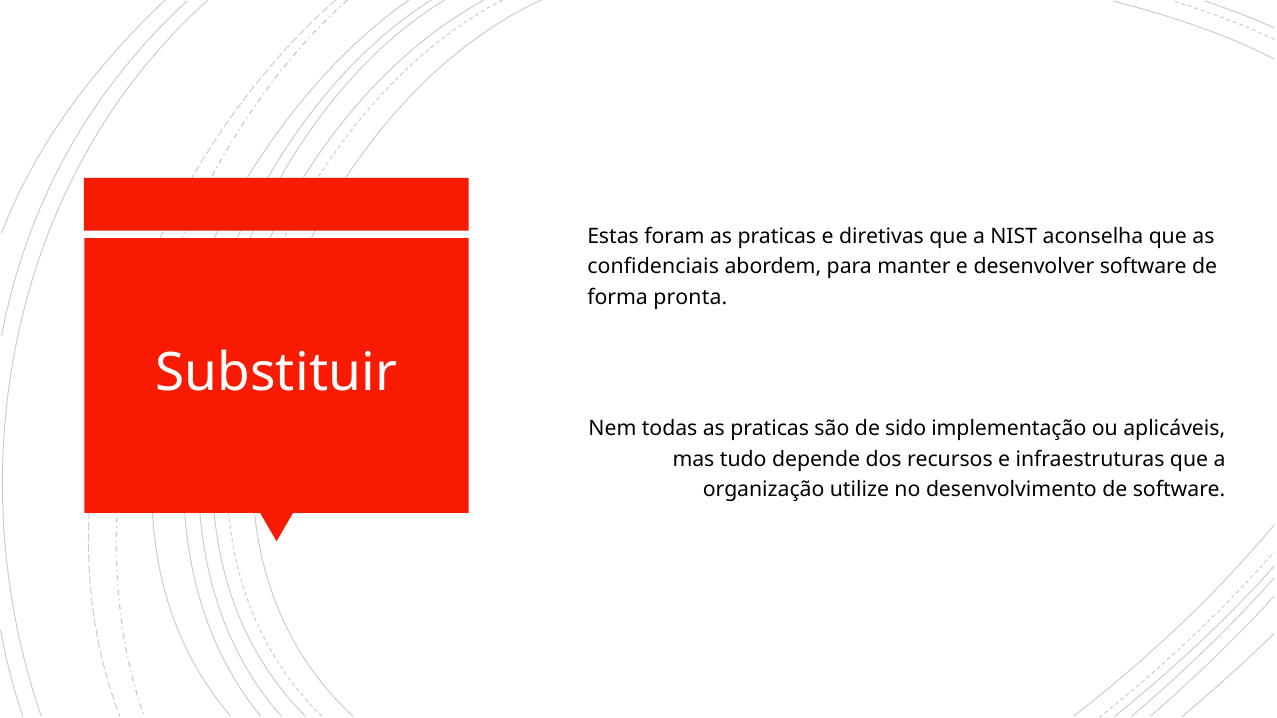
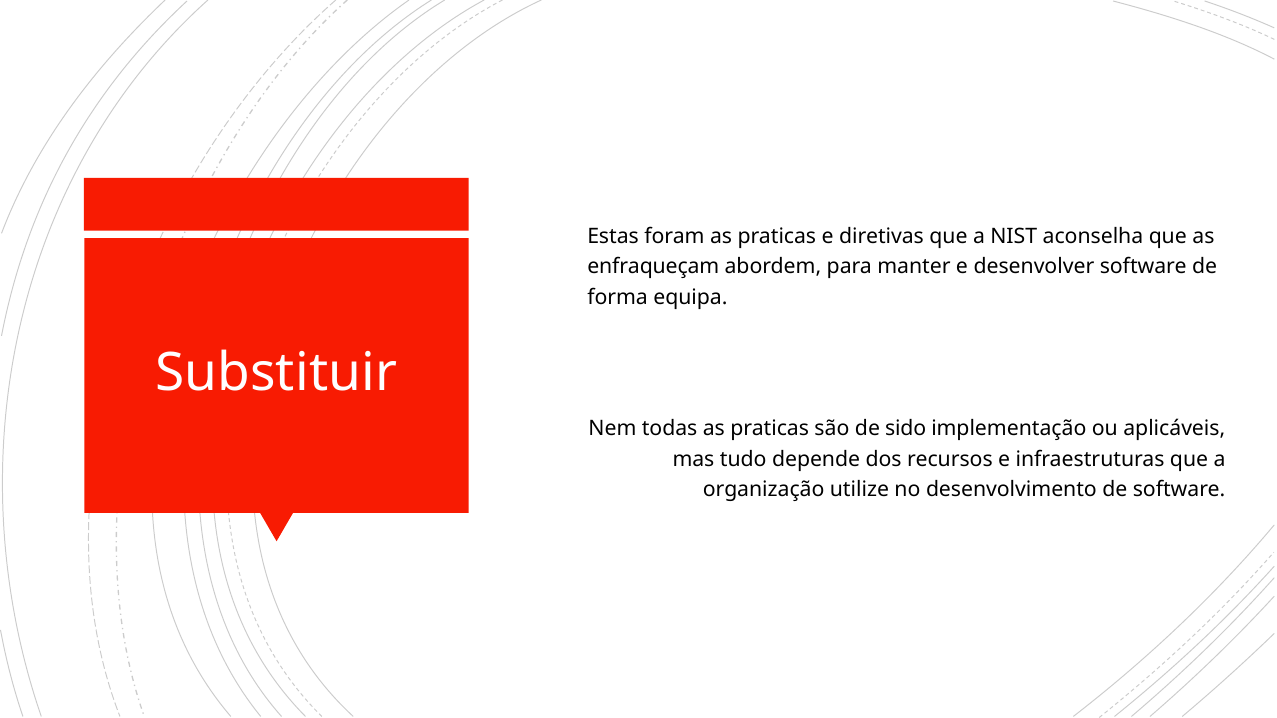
confidenciais: confidenciais -> enfraqueçam
pronta: pronta -> equipa
